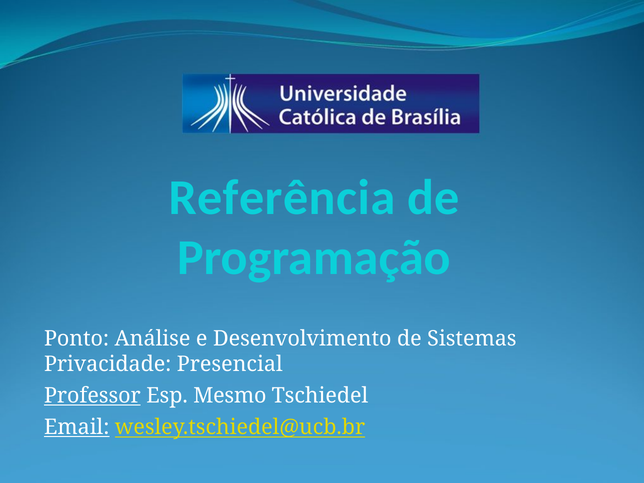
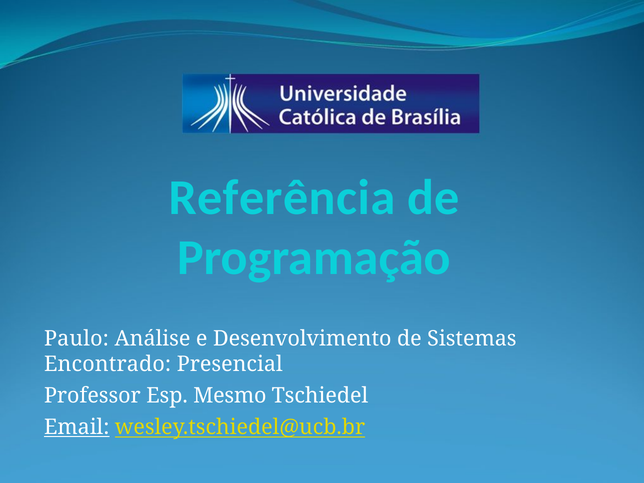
Ponto: Ponto -> Paulo
Privacidade: Privacidade -> Encontrado
Professor underline: present -> none
